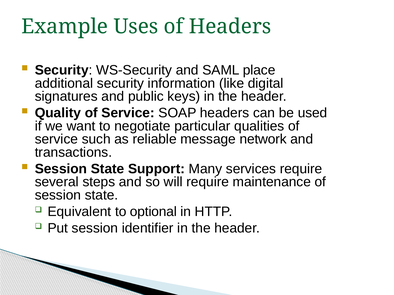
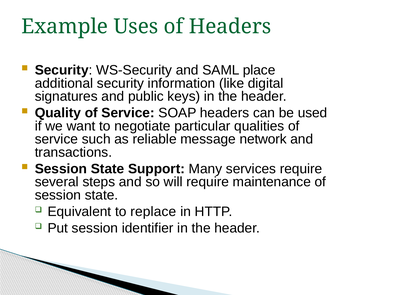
optional: optional -> replace
